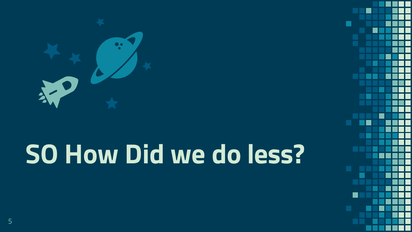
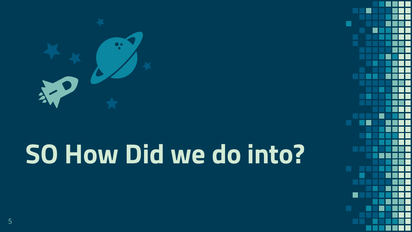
less: less -> into
